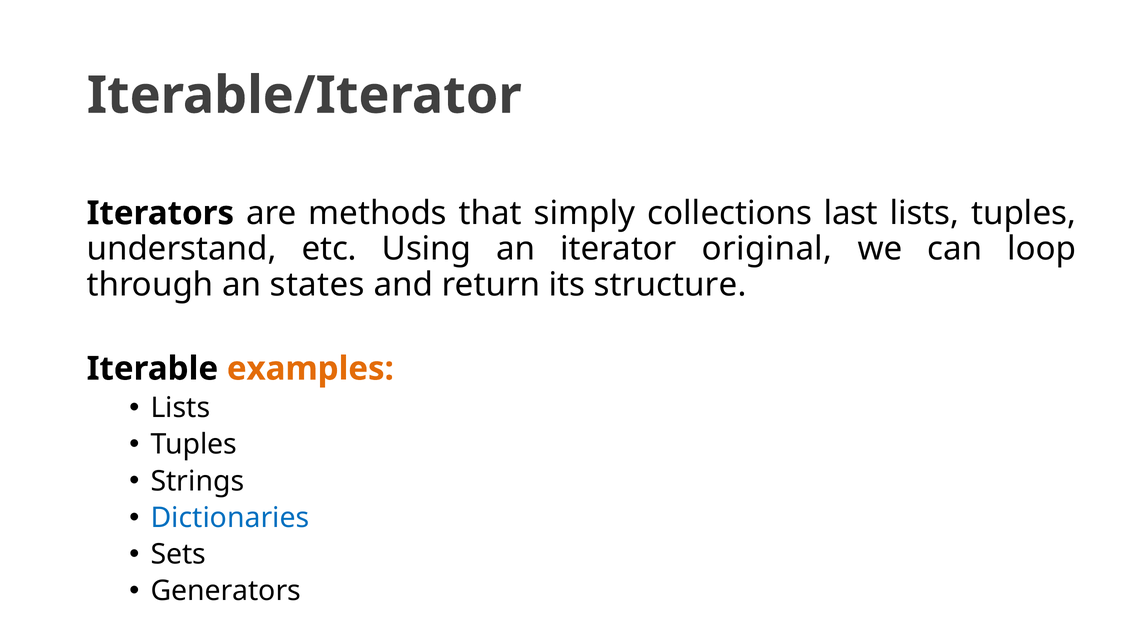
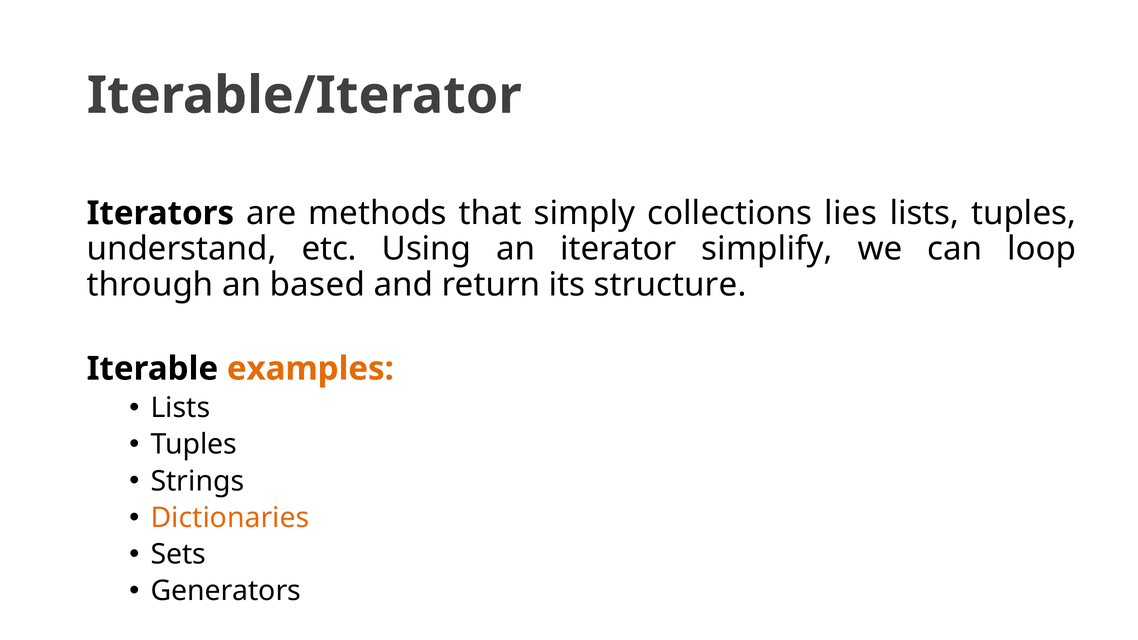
last: last -> lies
original: original -> simplify
states: states -> based
Dictionaries colour: blue -> orange
